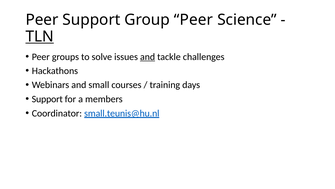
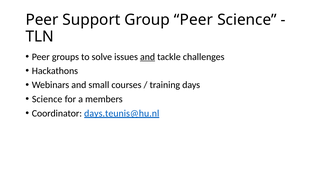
TLN underline: present -> none
Support at (47, 99): Support -> Science
small.teunis@hu.nl: small.teunis@hu.nl -> days.teunis@hu.nl
